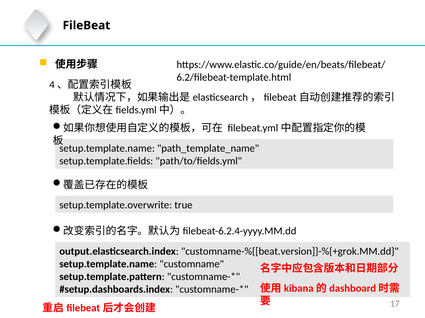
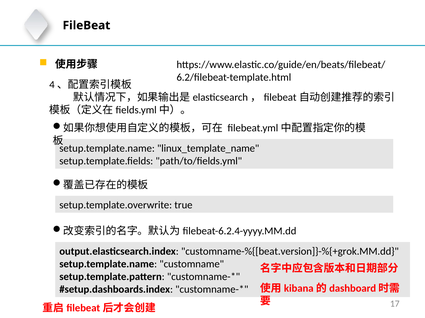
path_template_name: path_template_name -> linux_template_name
